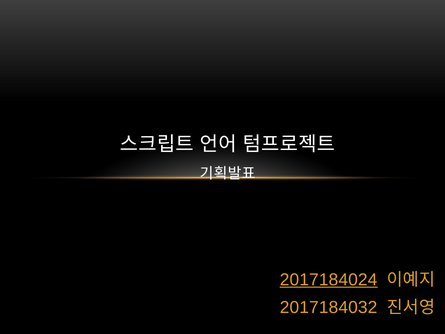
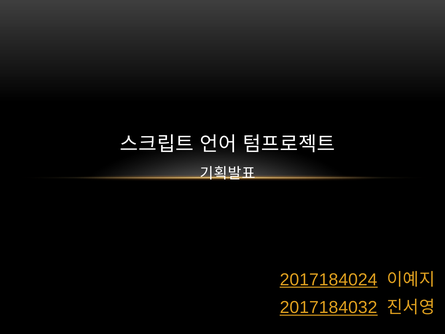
2017184032 underline: none -> present
